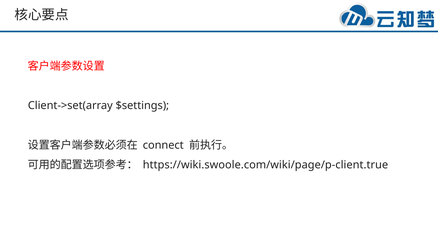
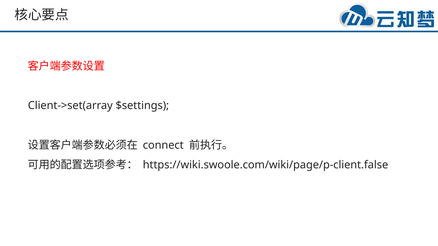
https://wiki.swoole.com/wiki/page/p-client.true: https://wiki.swoole.com/wiki/page/p-client.true -> https://wiki.swoole.com/wiki/page/p-client.false
